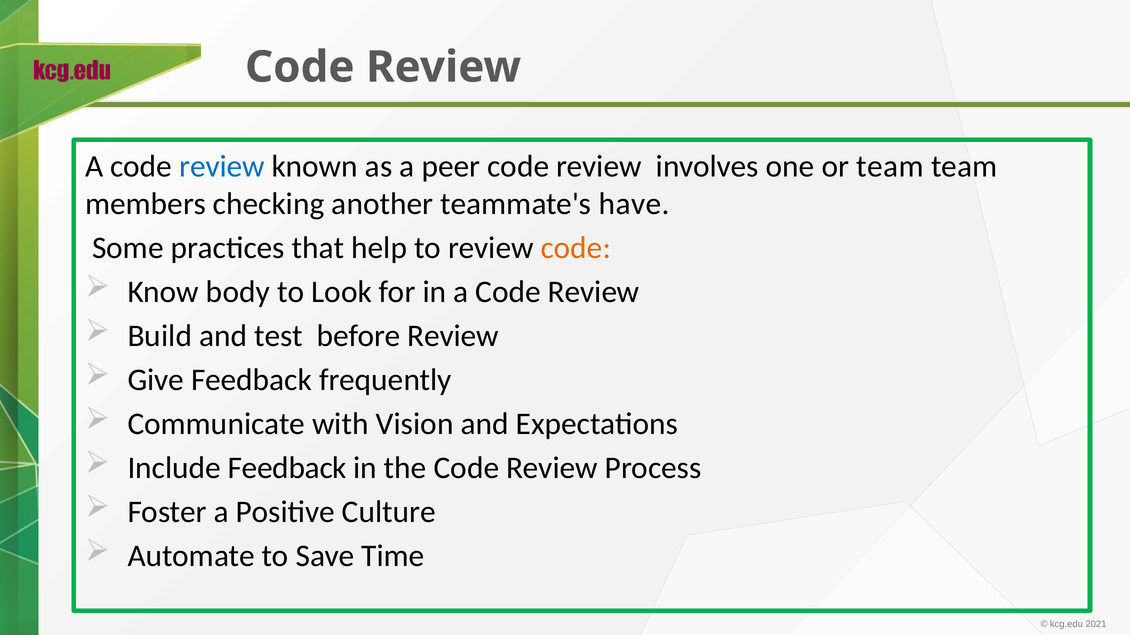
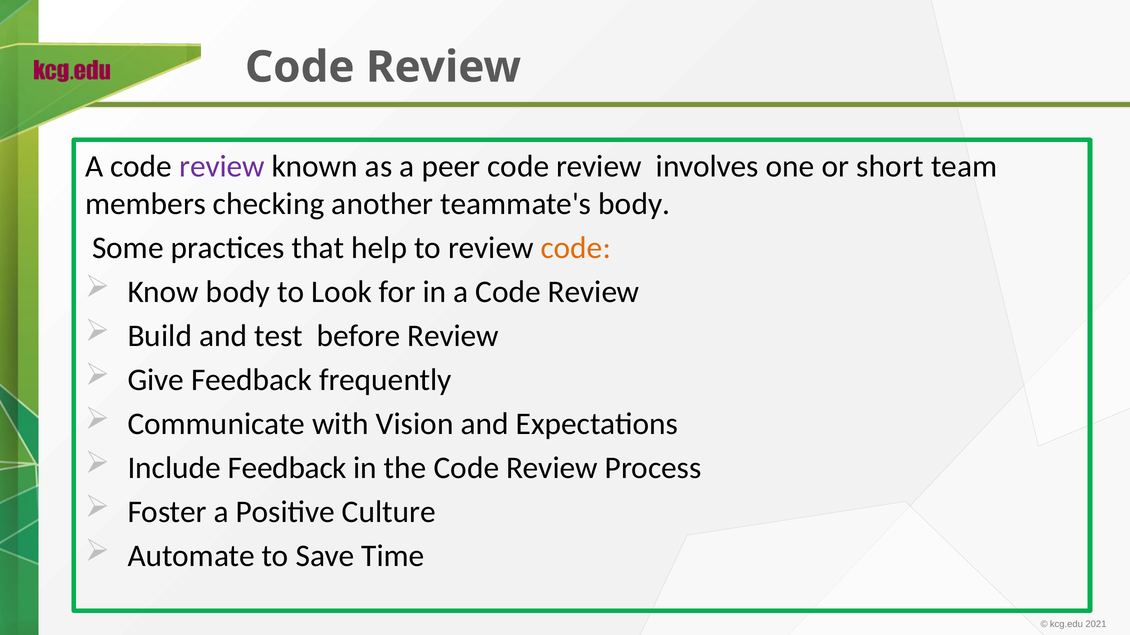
review at (222, 167) colour: blue -> purple
or team: team -> short
teammate's have: have -> body
